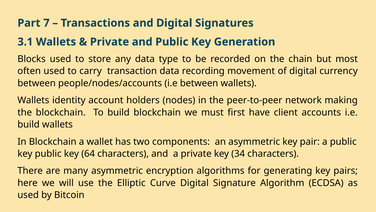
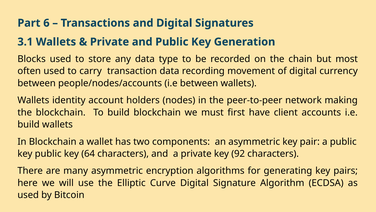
7: 7 -> 6
34: 34 -> 92
